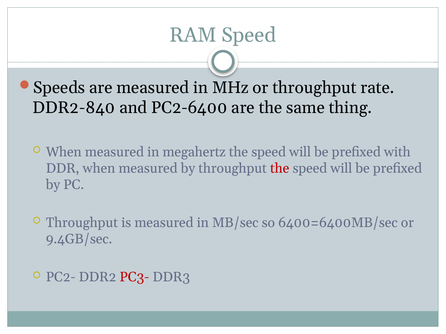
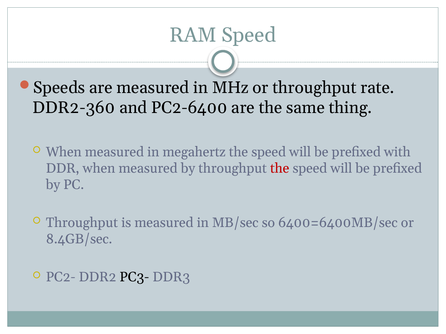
DDR2-840: DDR2-840 -> DDR2-360
9.4GB/sec: 9.4GB/sec -> 8.4GB/sec
PC3- colour: red -> black
